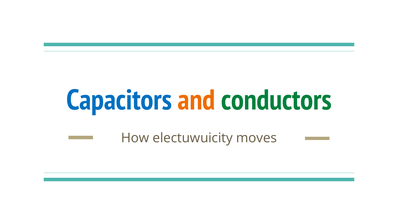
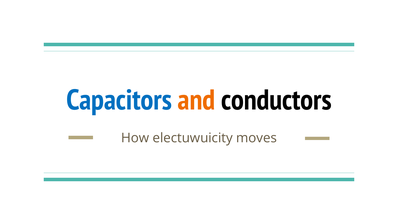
conductors colour: green -> black
